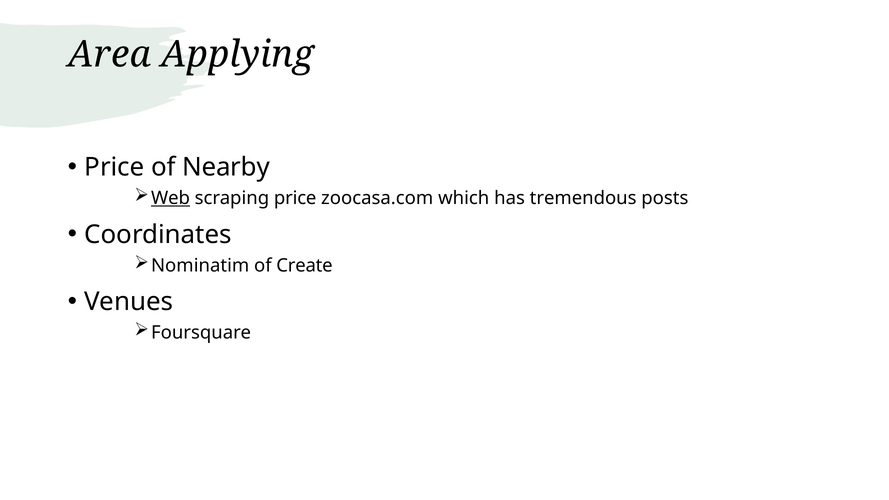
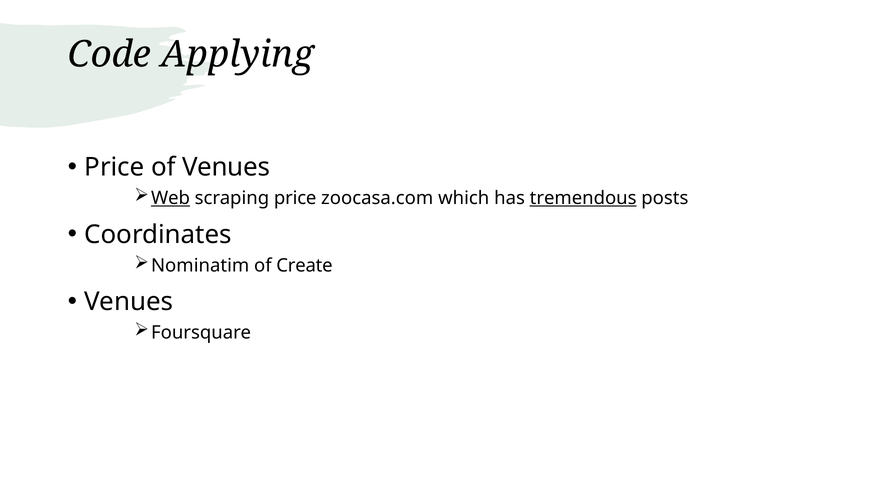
Area: Area -> Code
of Nearby: Nearby -> Venues
tremendous underline: none -> present
